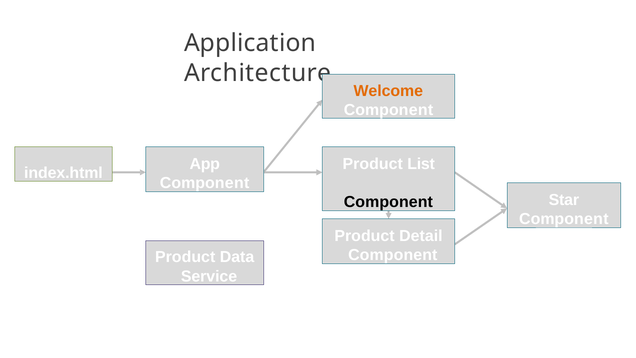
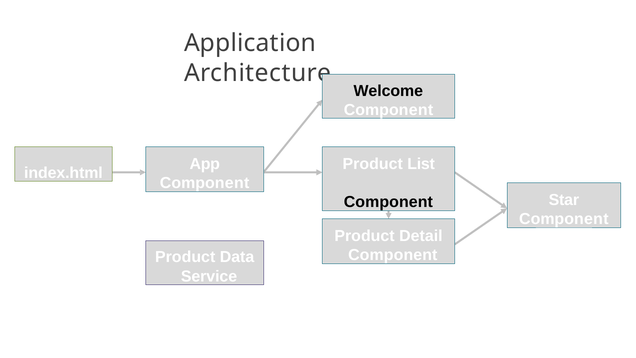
Welcome colour: orange -> black
